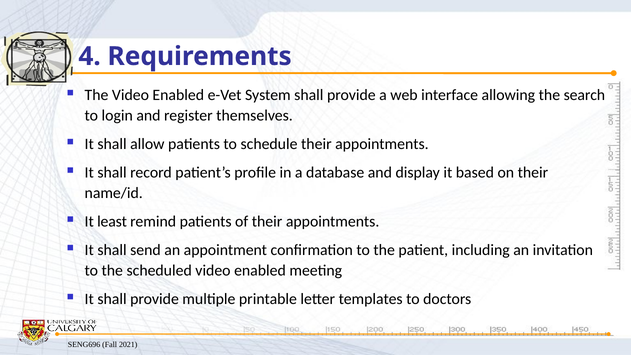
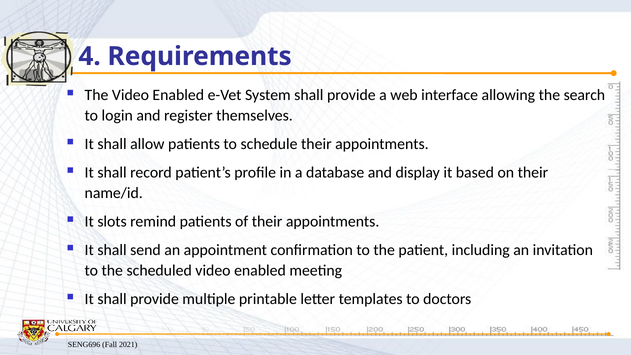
least: least -> slots
